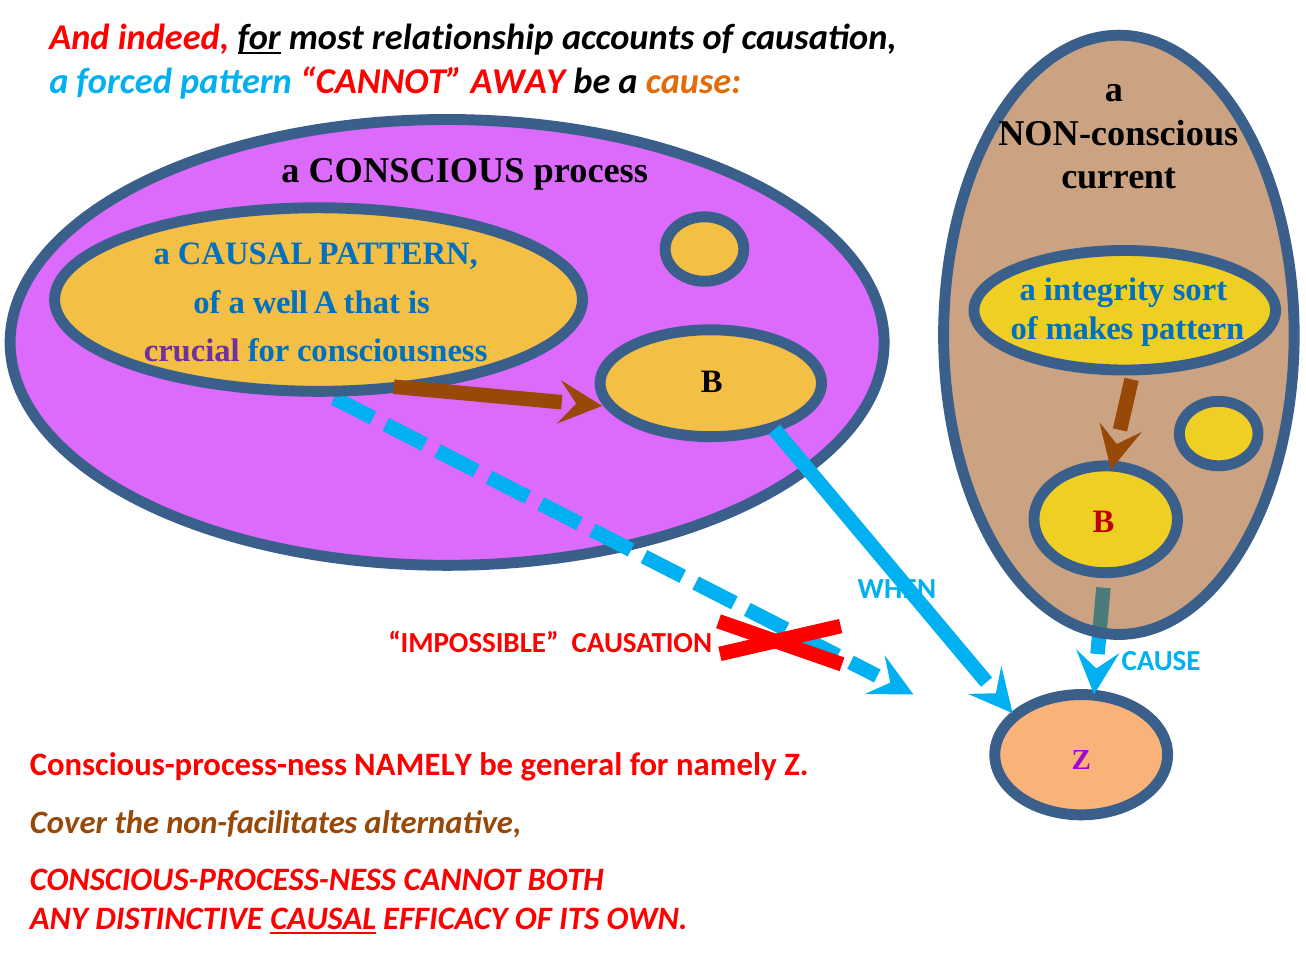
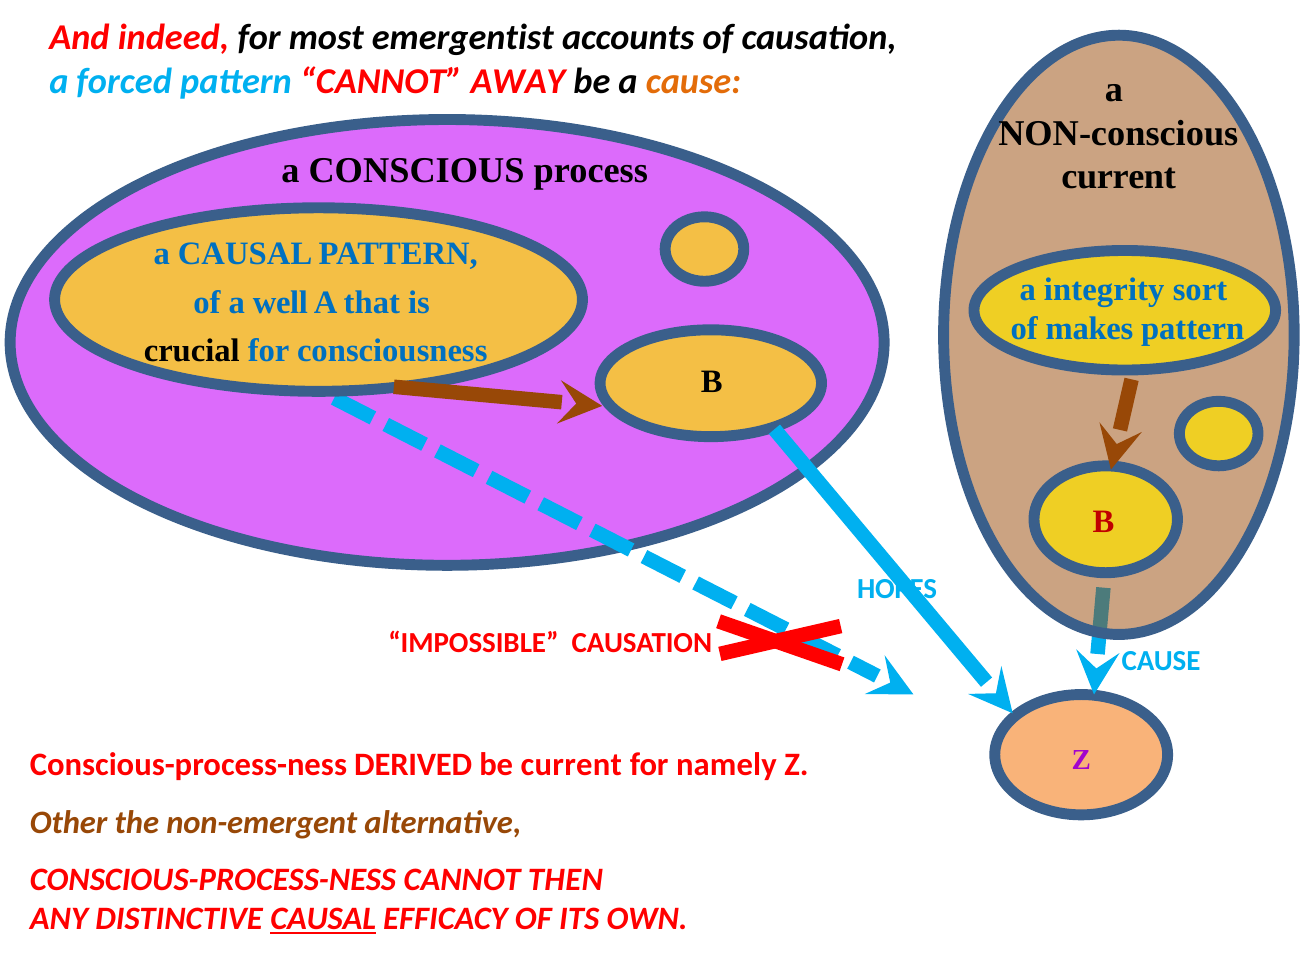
for at (259, 38) underline: present -> none
relationship: relationship -> emergentist
crucial colour: purple -> black
WHEN: WHEN -> HOPES
Conscious-process-ness NAMELY: NAMELY -> DERIVED
be general: general -> current
Cover: Cover -> Other
non-facilitates: non-facilitates -> non-emergent
BOTH: BOTH -> THEN
